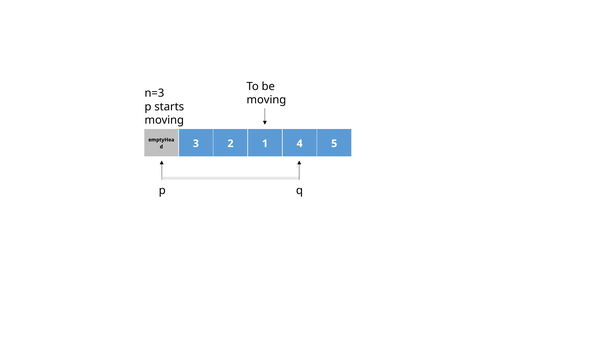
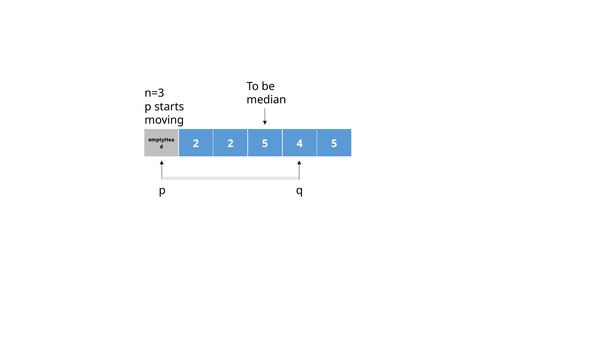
moving at (266, 100): moving -> median
3 at (196, 143): 3 -> 2
2 1: 1 -> 5
